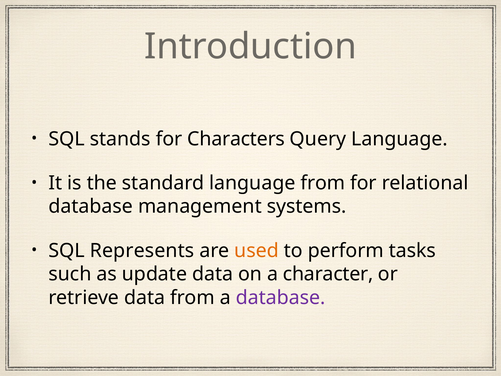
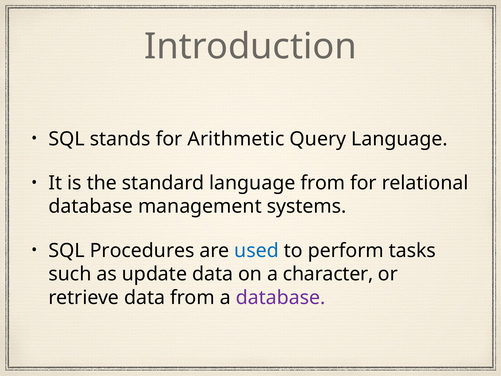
Characters: Characters -> Arithmetic
Represents: Represents -> Procedures
used colour: orange -> blue
